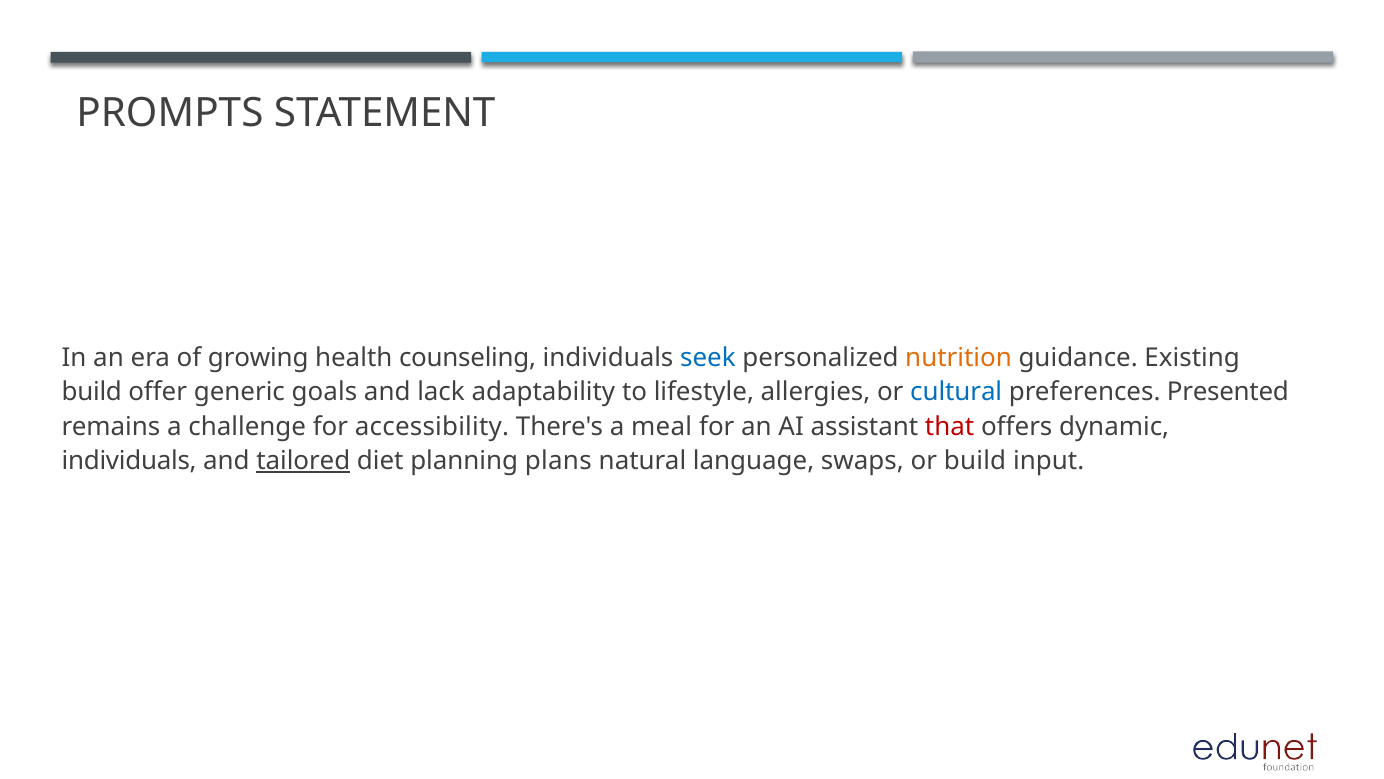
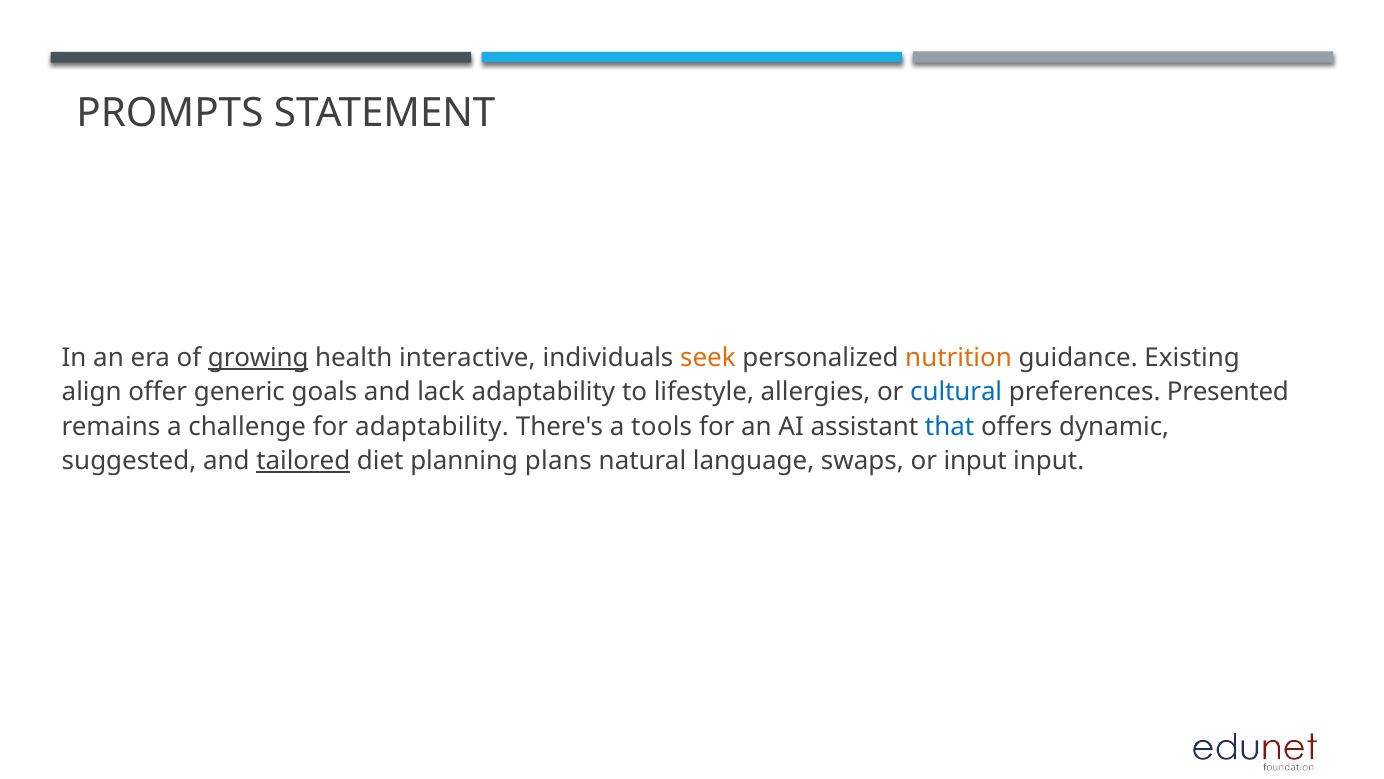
growing underline: none -> present
counseling: counseling -> interactive
seek colour: blue -> orange
build at (92, 392): build -> align
for accessibility: accessibility -> adaptability
meal: meal -> tools
that colour: red -> blue
individuals at (129, 460): individuals -> suggested
or build: build -> input
